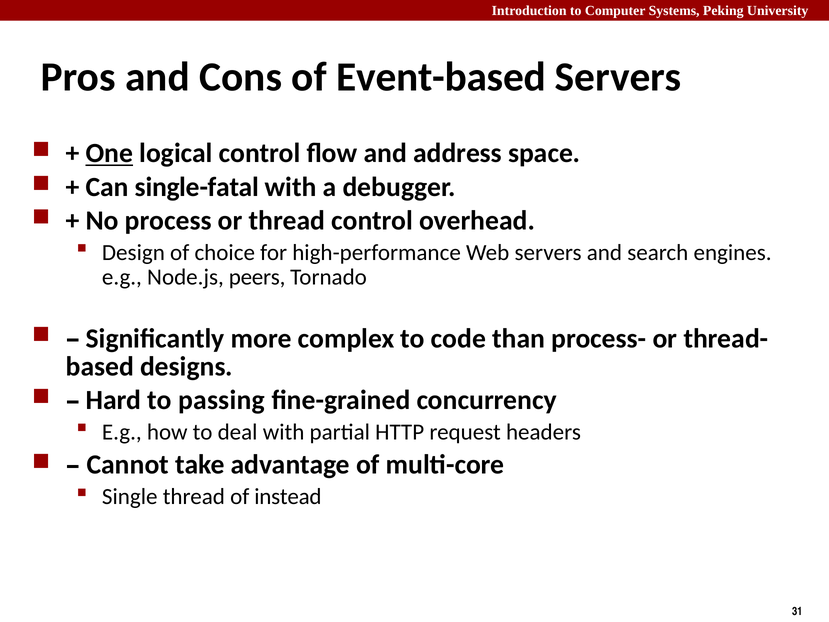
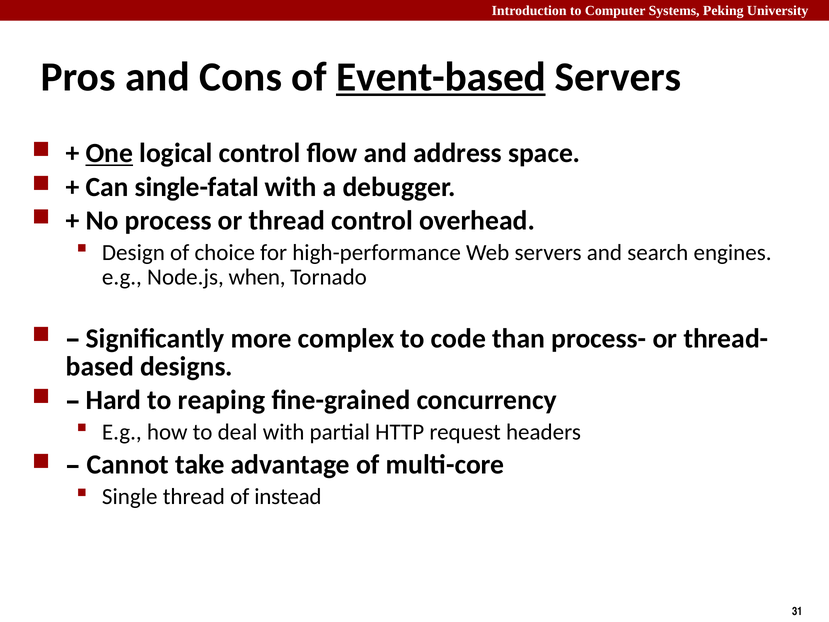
Event-based underline: none -> present
peers: peers -> when
passing: passing -> reaping
